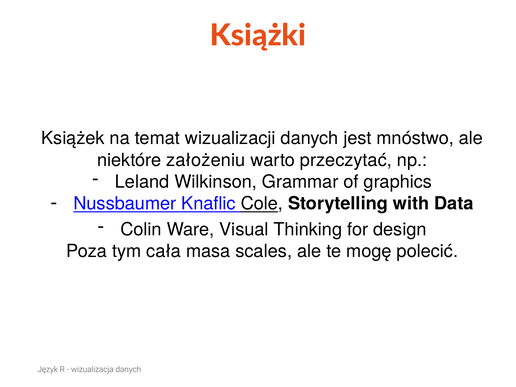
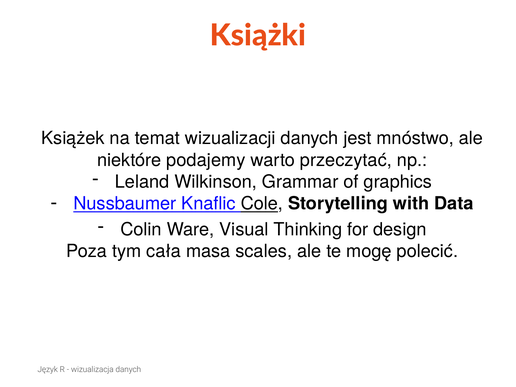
założeniu: założeniu -> podajemy
